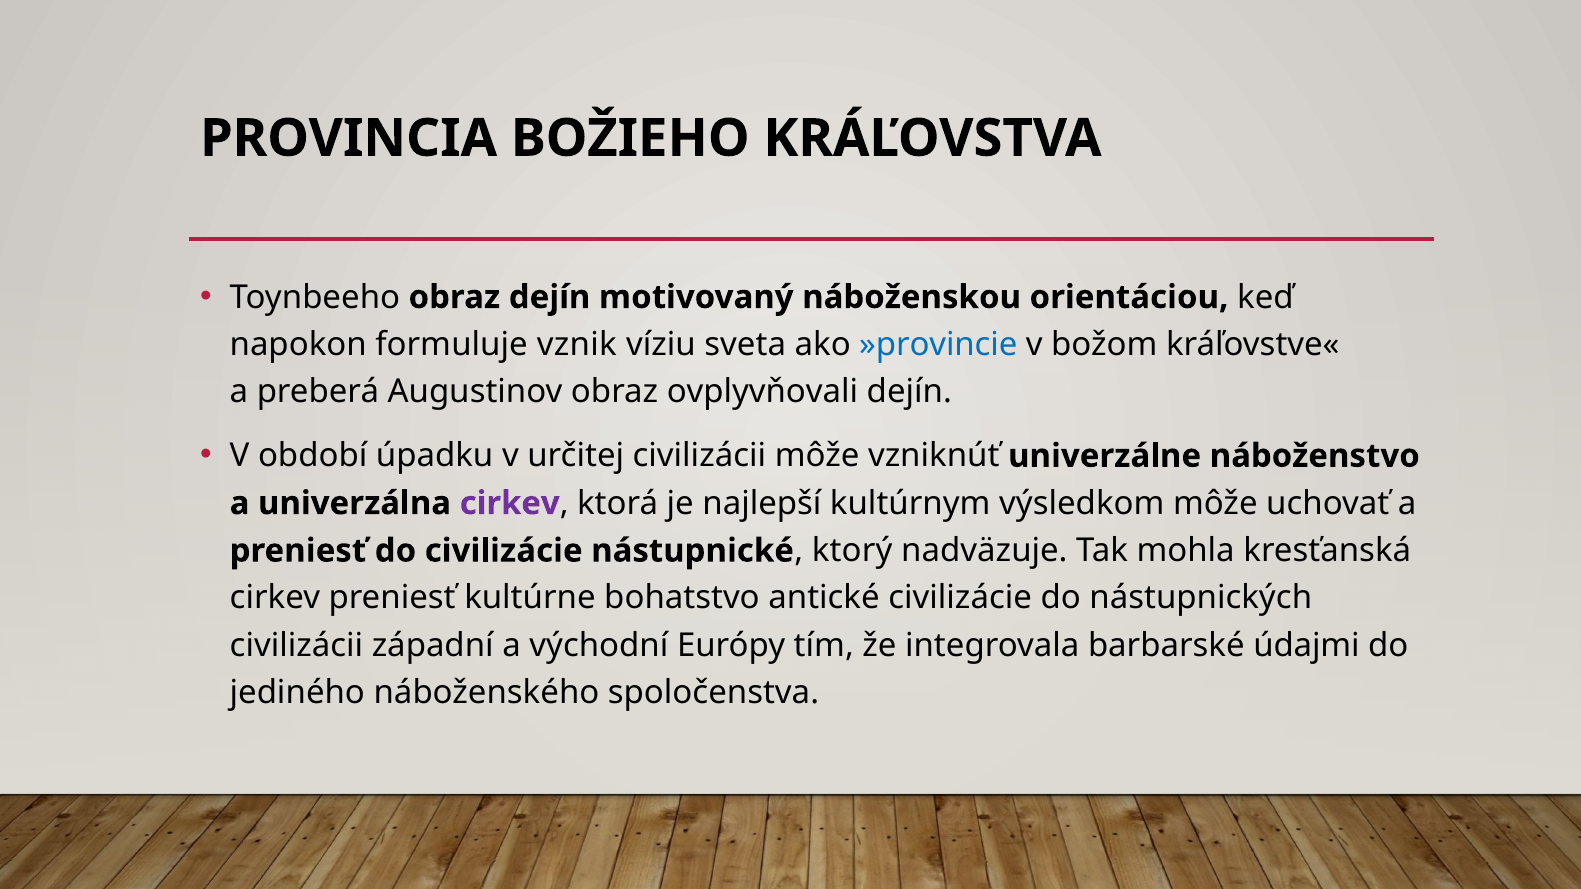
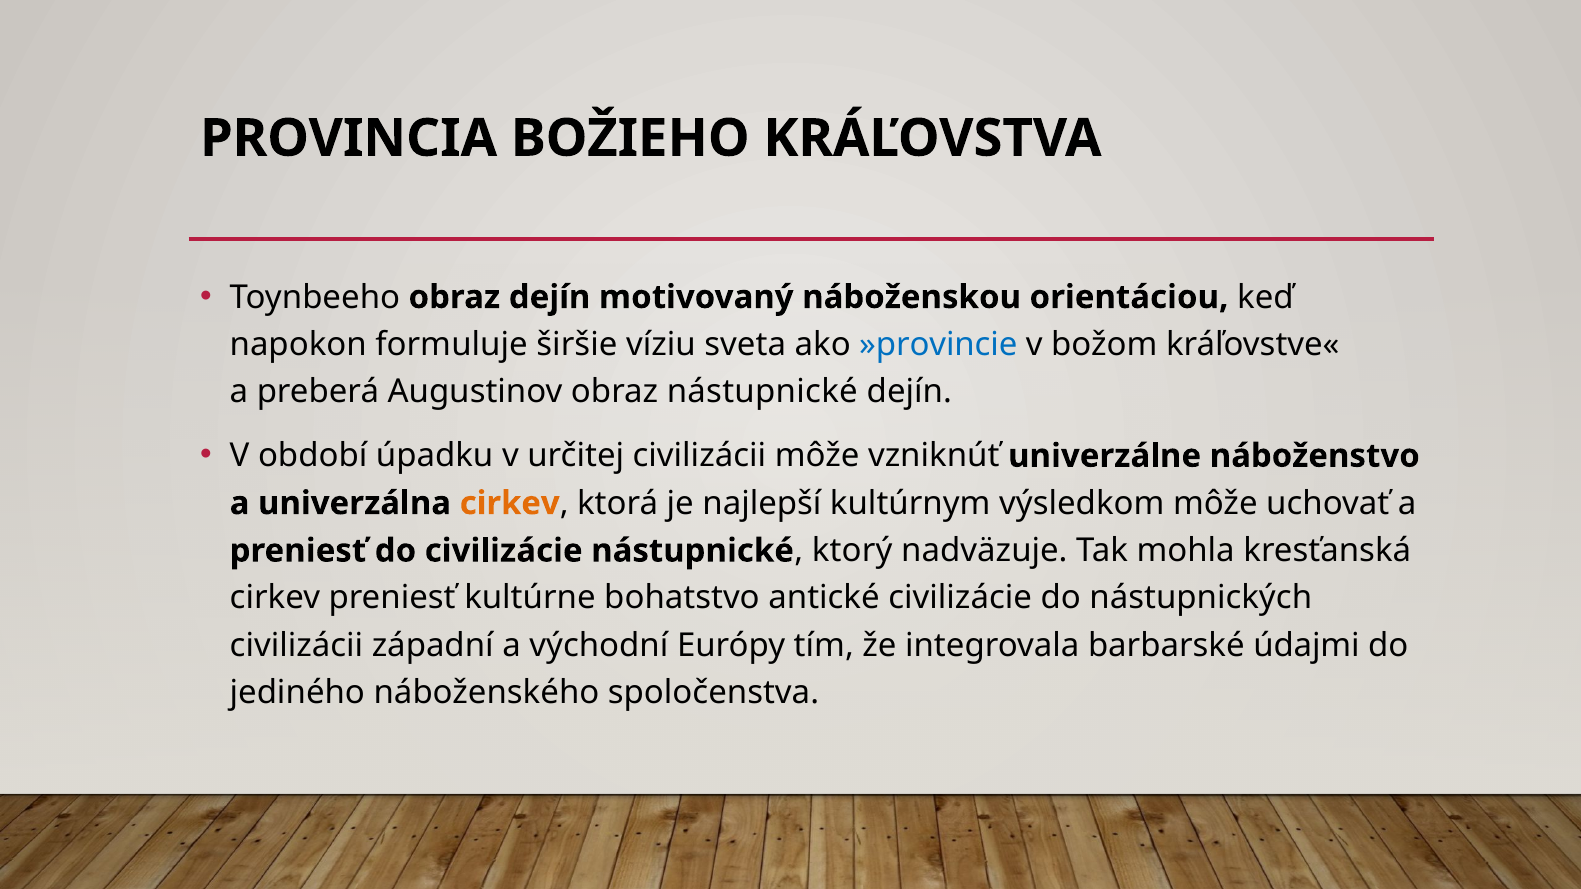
vznik: vznik -> širšie
obraz ovplyvňovali: ovplyvňovali -> nástupnické
cirkev at (510, 503) colour: purple -> orange
